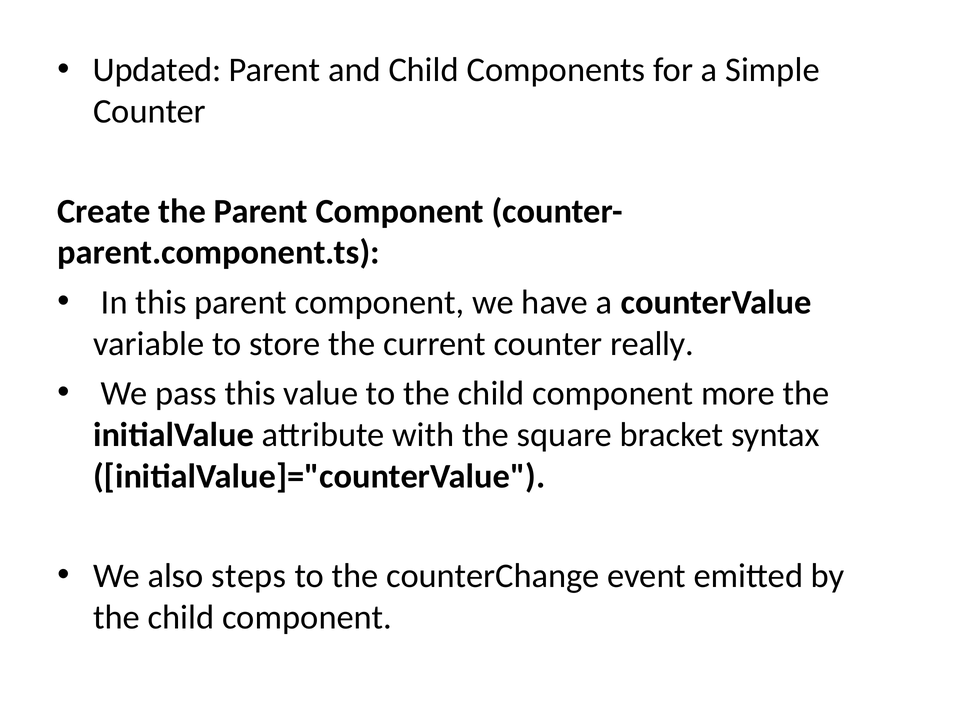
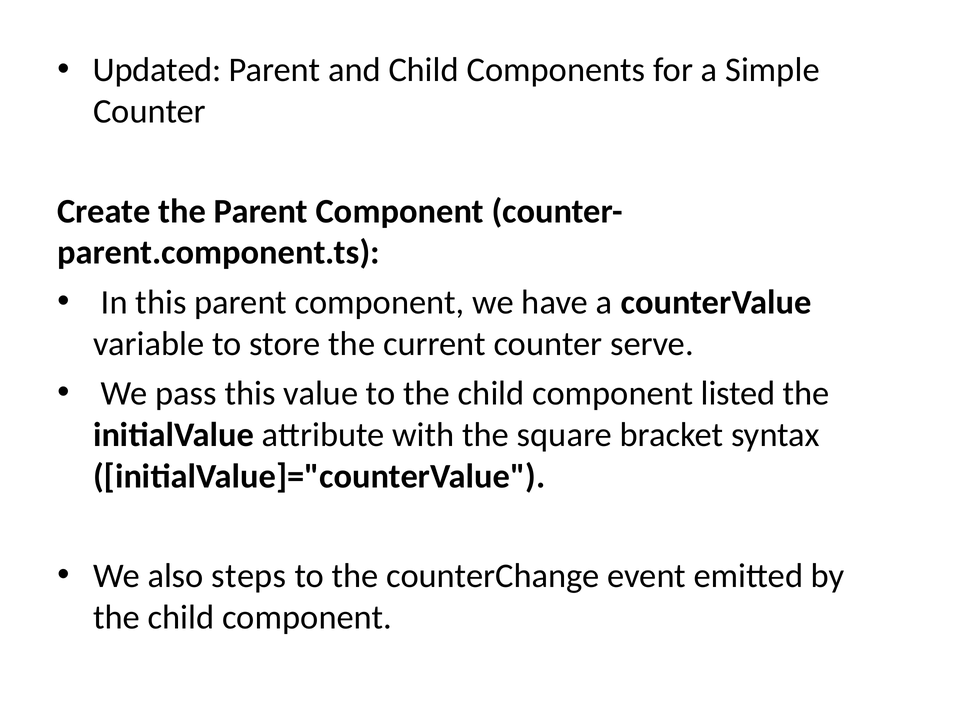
really: really -> serve
more: more -> listed
